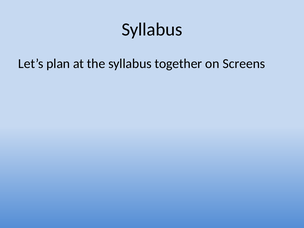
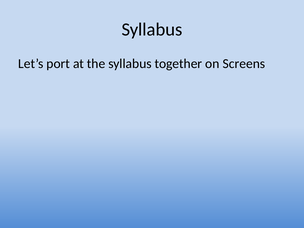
plan: plan -> port
